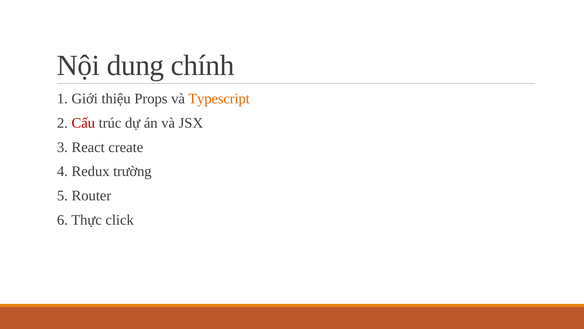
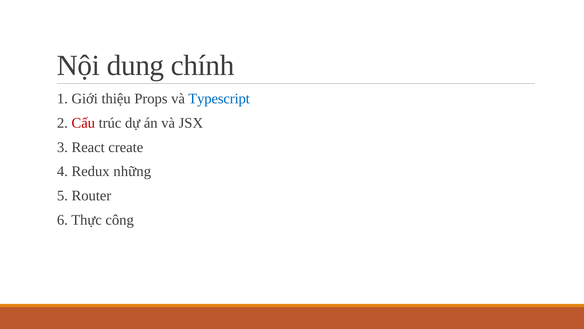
Typescript colour: orange -> blue
trường: trường -> những
click: click -> công
